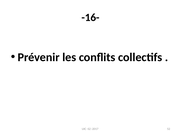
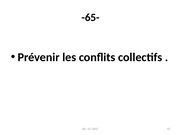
-16-: -16- -> -65-
